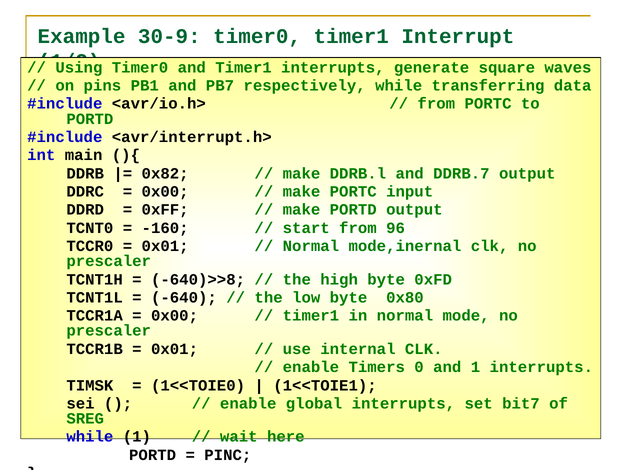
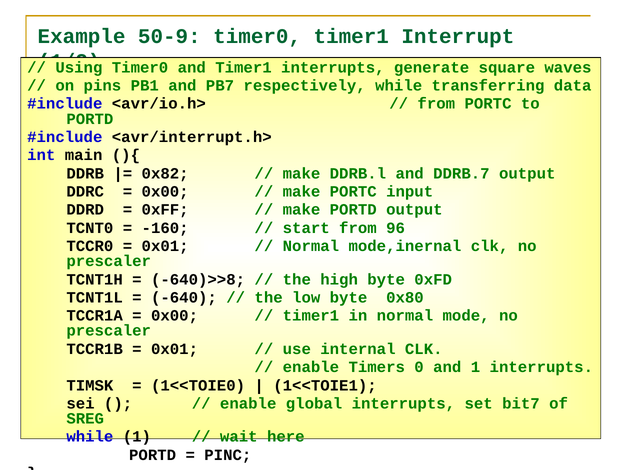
30-9: 30-9 -> 50-9
